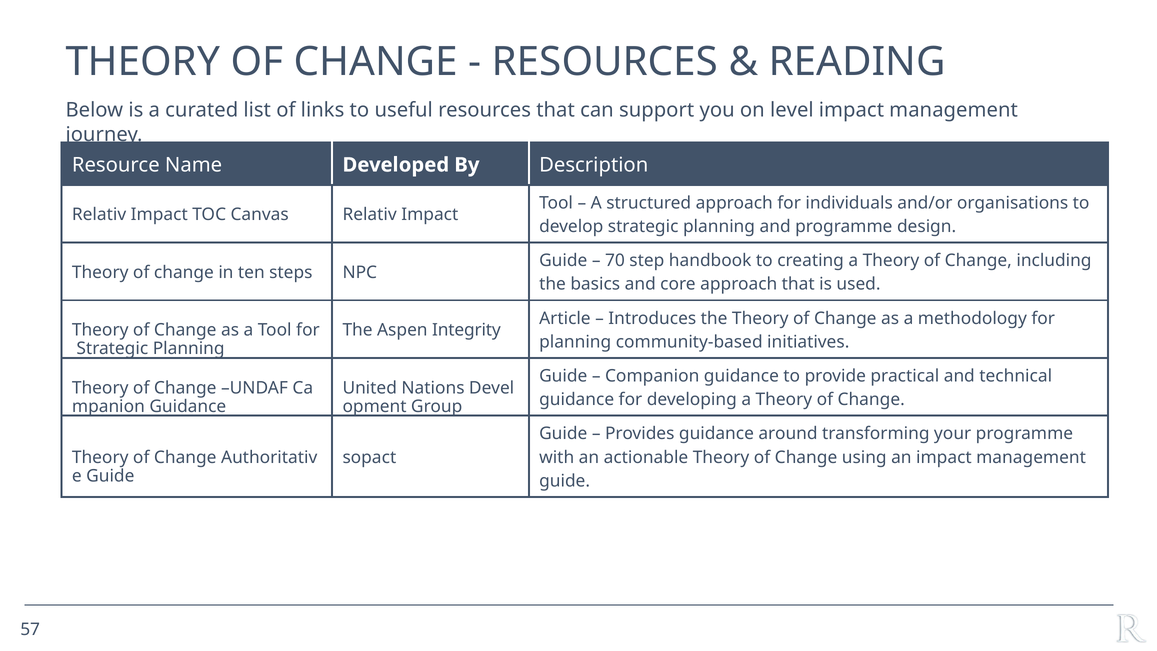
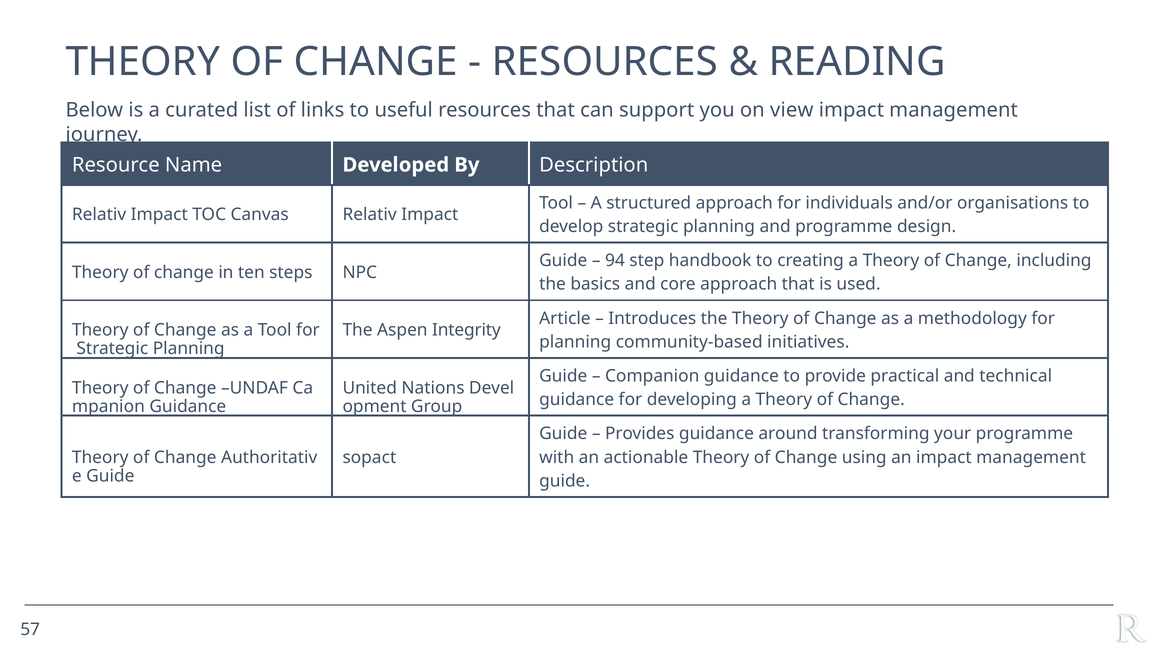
level: level -> view
70: 70 -> 94
